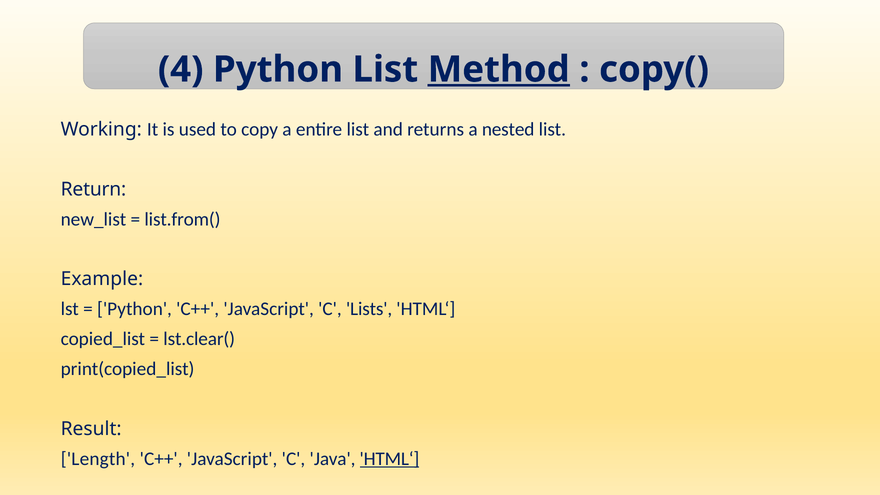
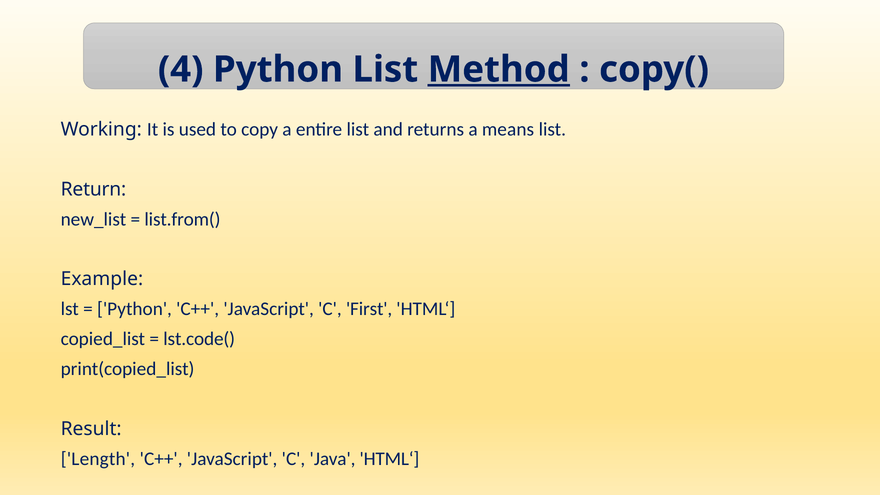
nested: nested -> means
Lists: Lists -> First
lst.clear(: lst.clear( -> lst.code(
HTML‘ at (389, 459) underline: present -> none
